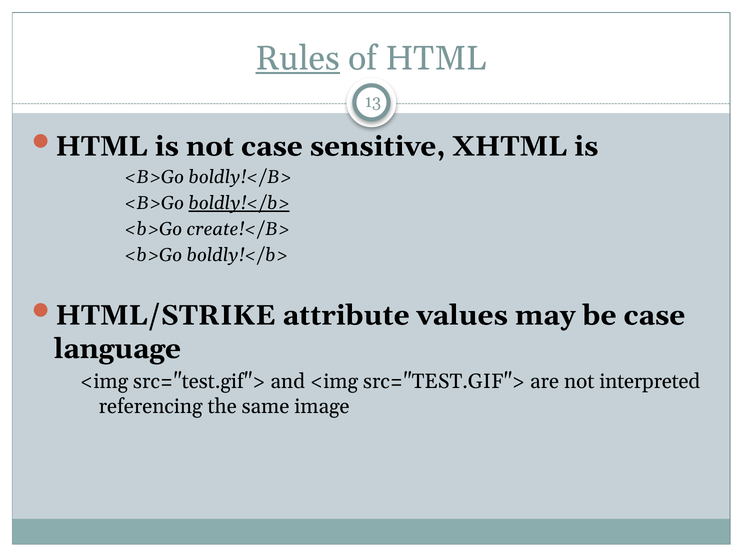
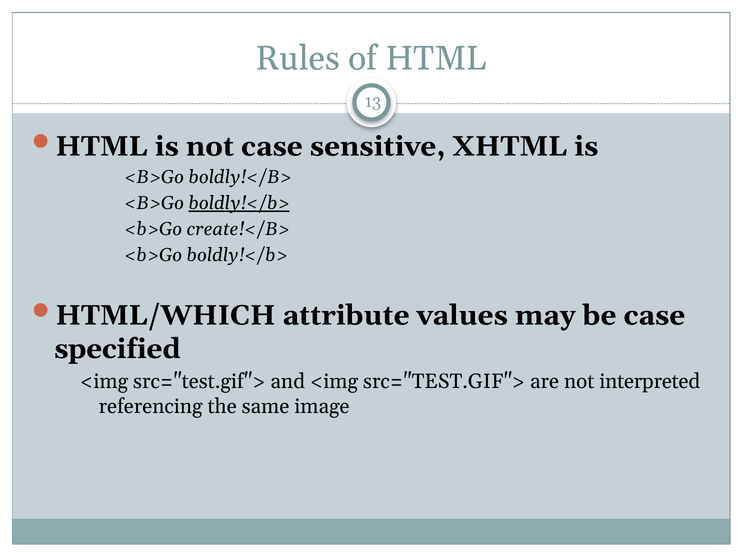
Rules underline: present -> none
HTML/STRIKE: HTML/STRIKE -> HTML/WHICH
language: language -> specified
